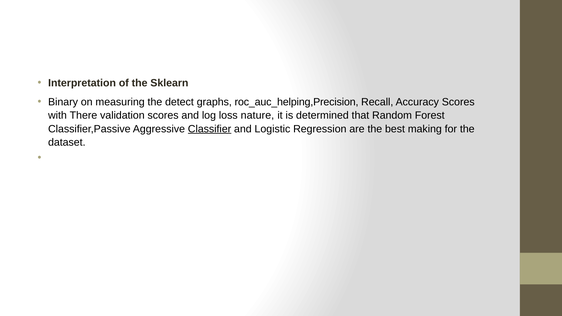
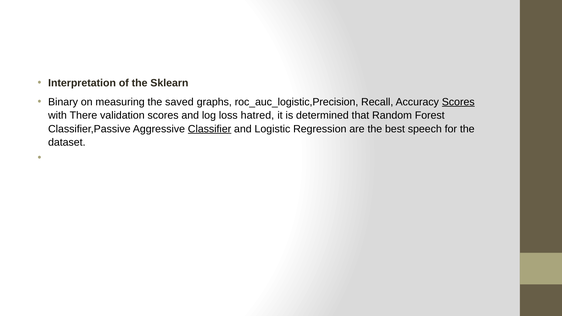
detect: detect -> saved
roc_auc_helping,Precision: roc_auc_helping,Precision -> roc_auc_logistic,Precision
Scores at (458, 102) underline: none -> present
nature: nature -> hatred
making: making -> speech
